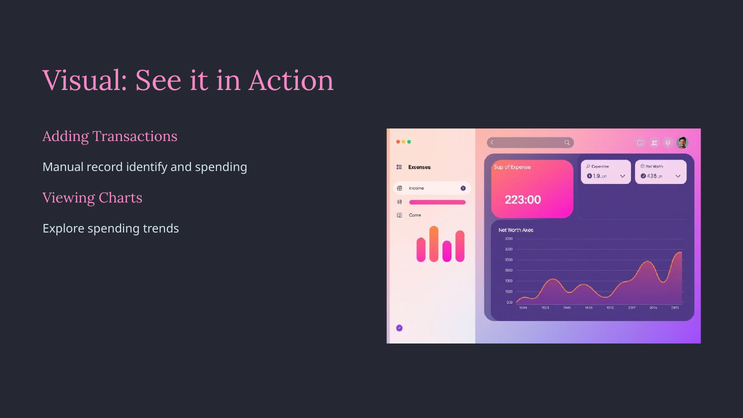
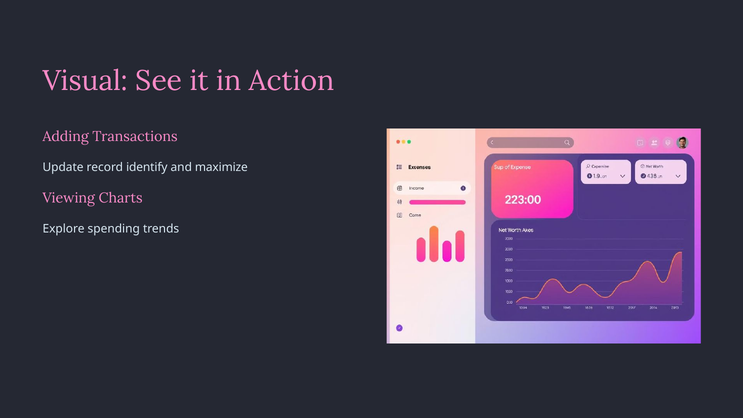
Manual: Manual -> Update
and spending: spending -> maximize
